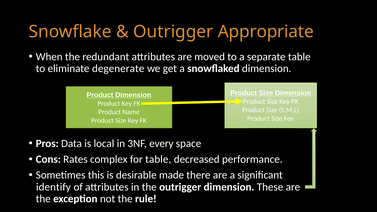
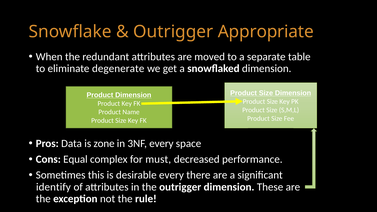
local: local -> zone
Rates: Rates -> Equal
for table: table -> must
desirable made: made -> every
